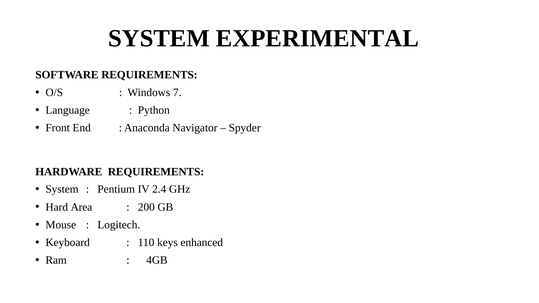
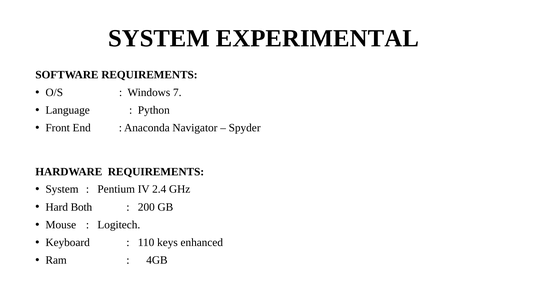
Area: Area -> Both
